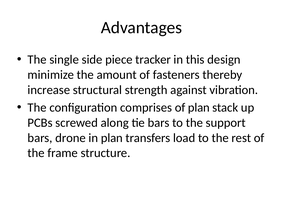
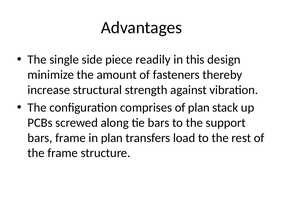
tracker: tracker -> readily
bars drone: drone -> frame
